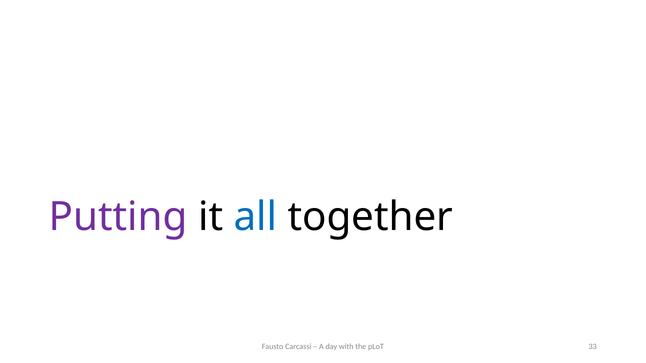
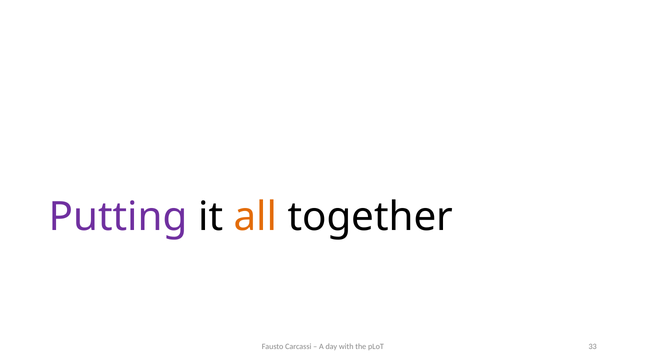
all colour: blue -> orange
